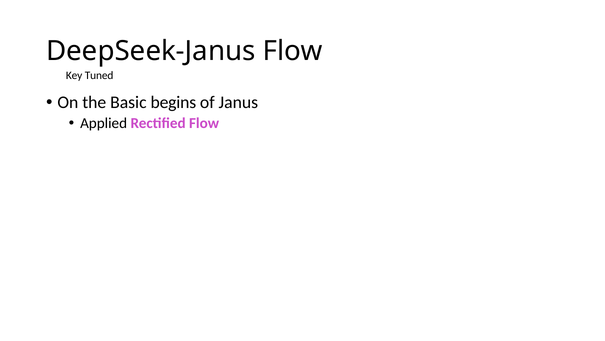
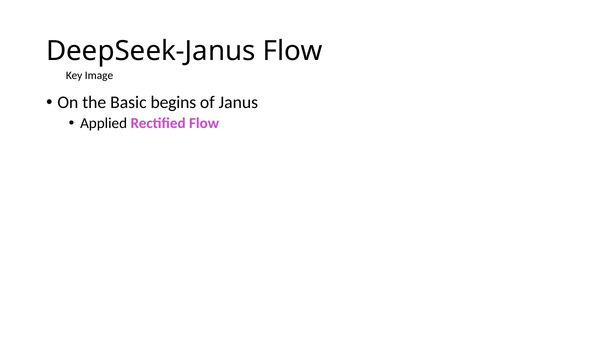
Tuned: Tuned -> Image
